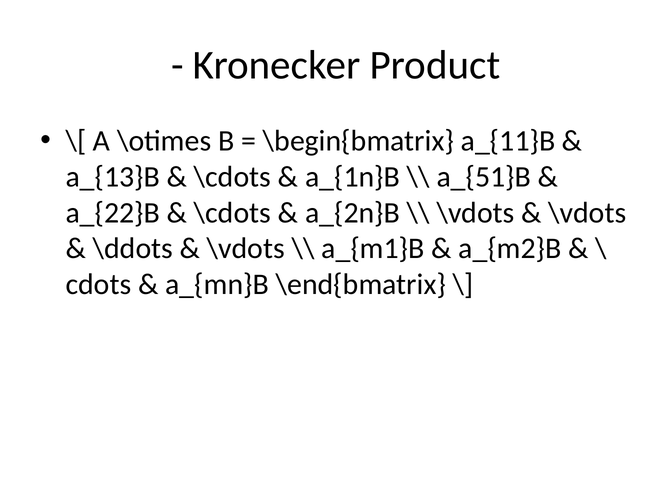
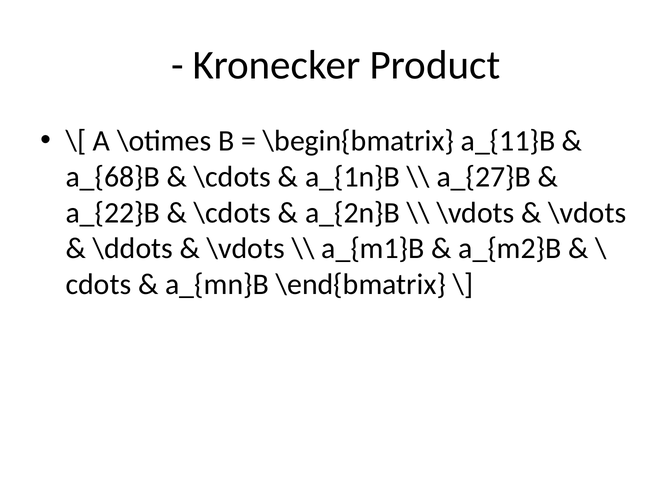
a_{13}B: a_{13}B -> a_{68}B
a_{51}B: a_{51}B -> a_{27}B
